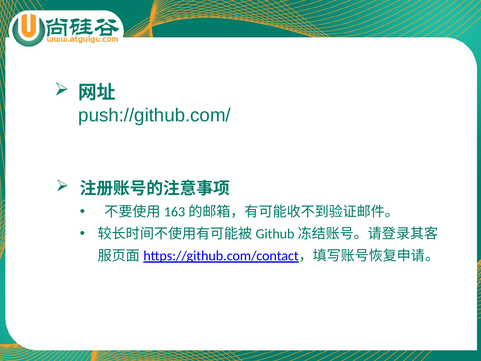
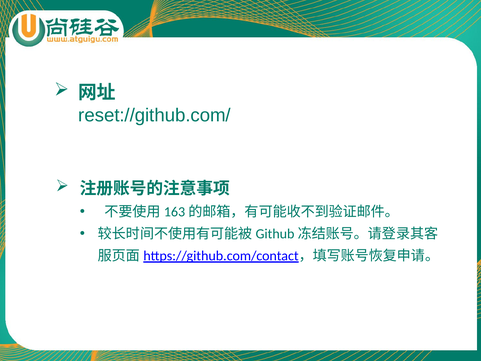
push://github.com/: push://github.com/ -> reset://github.com/
